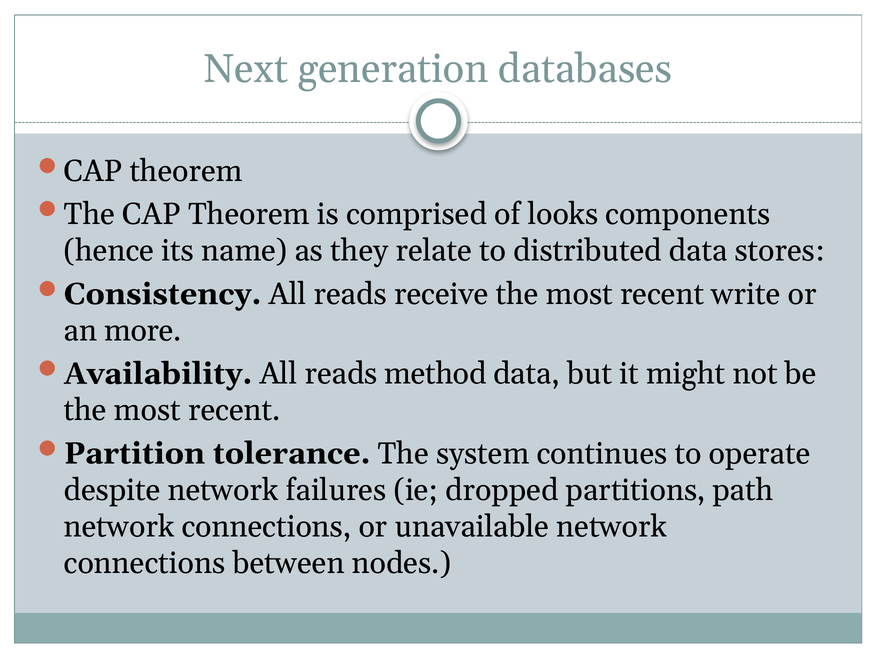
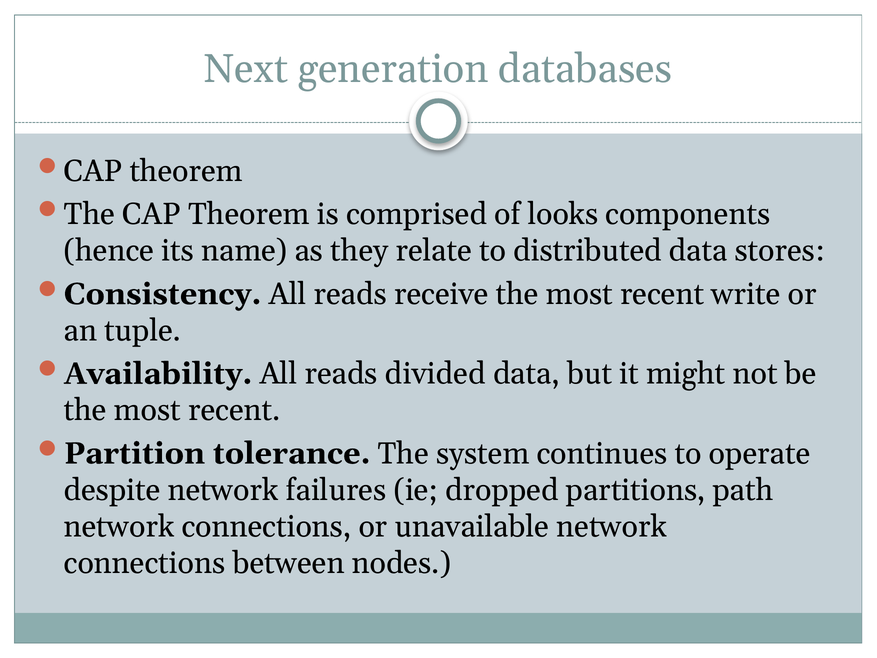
more: more -> tuple
method: method -> divided
